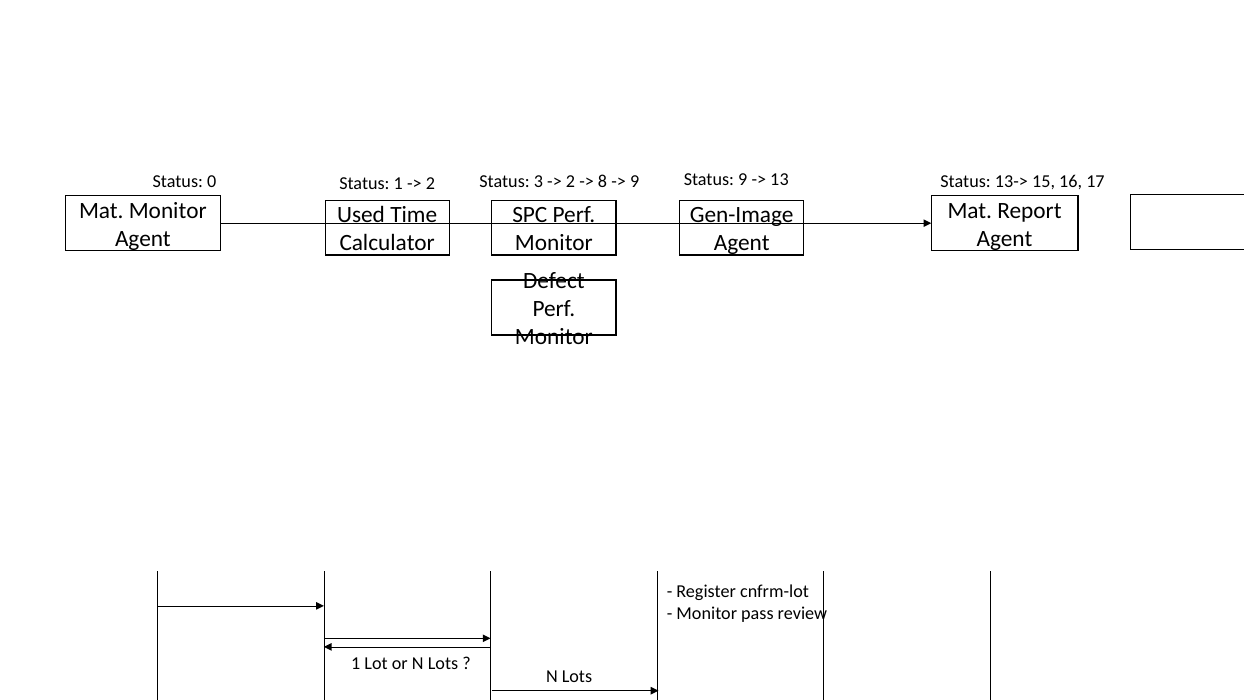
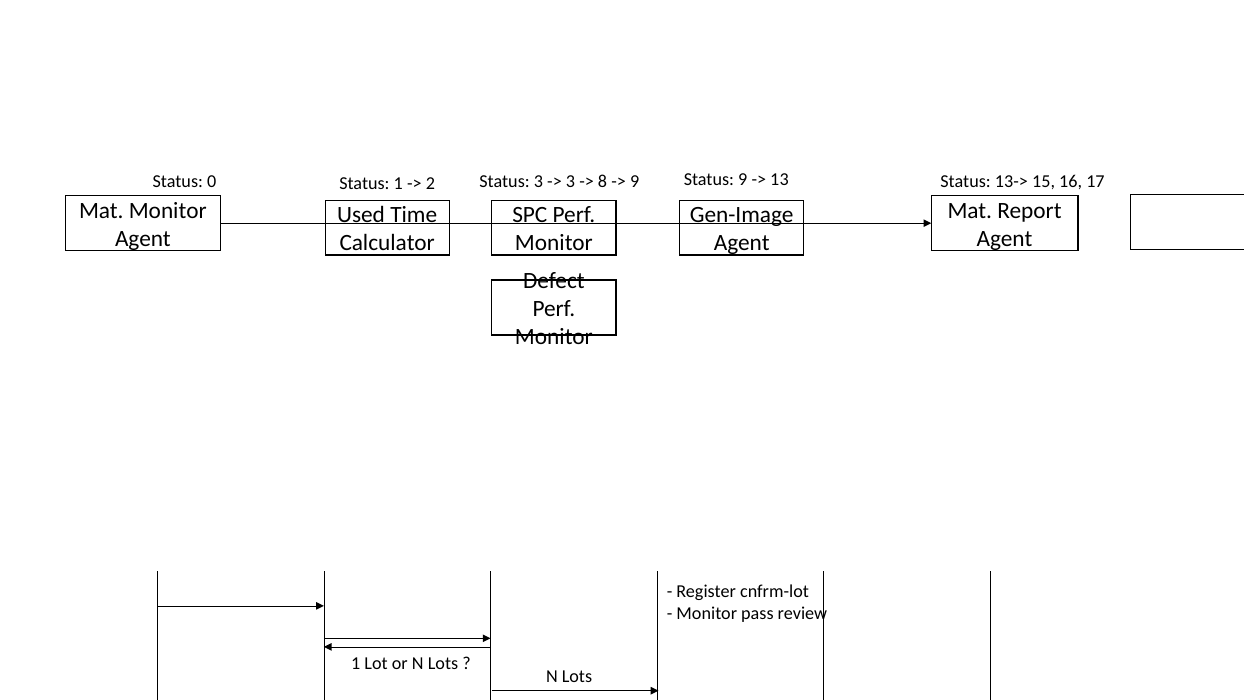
2 at (570, 181): 2 -> 3
